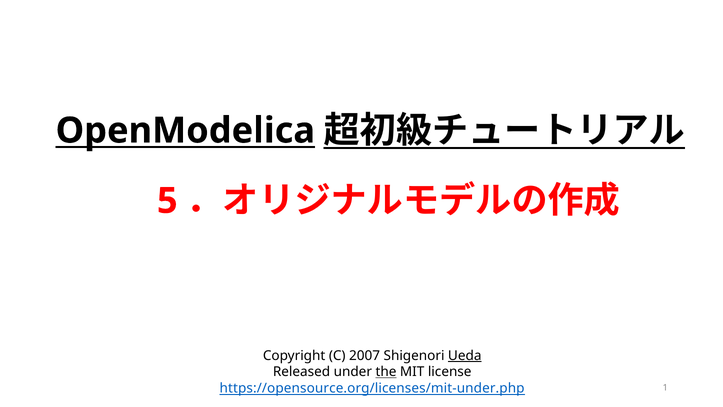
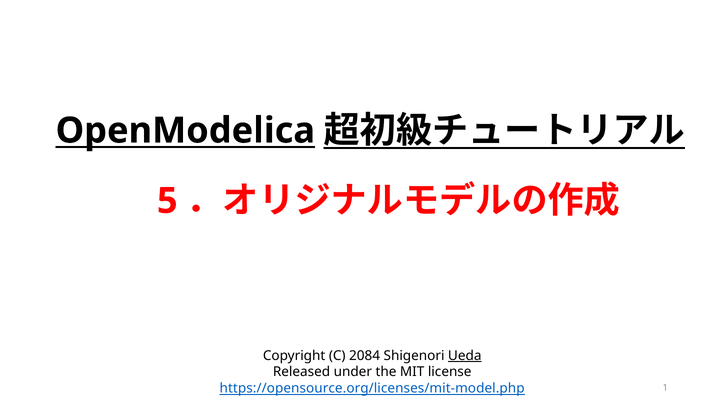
2007: 2007 -> 2084
the underline: present -> none
https://opensource.org/licenses/mit-under.php: https://opensource.org/licenses/mit-under.php -> https://opensource.org/licenses/mit-model.php
